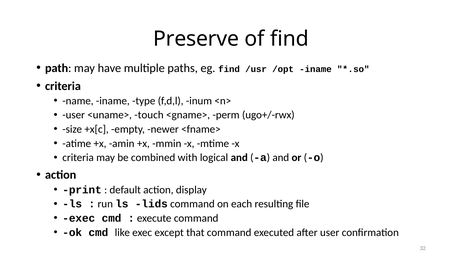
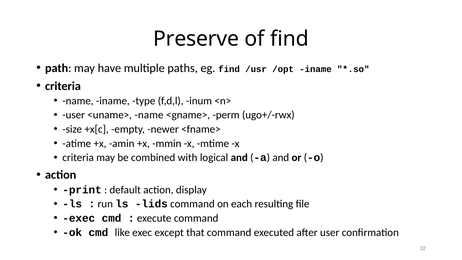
<uname> touch: touch -> name
